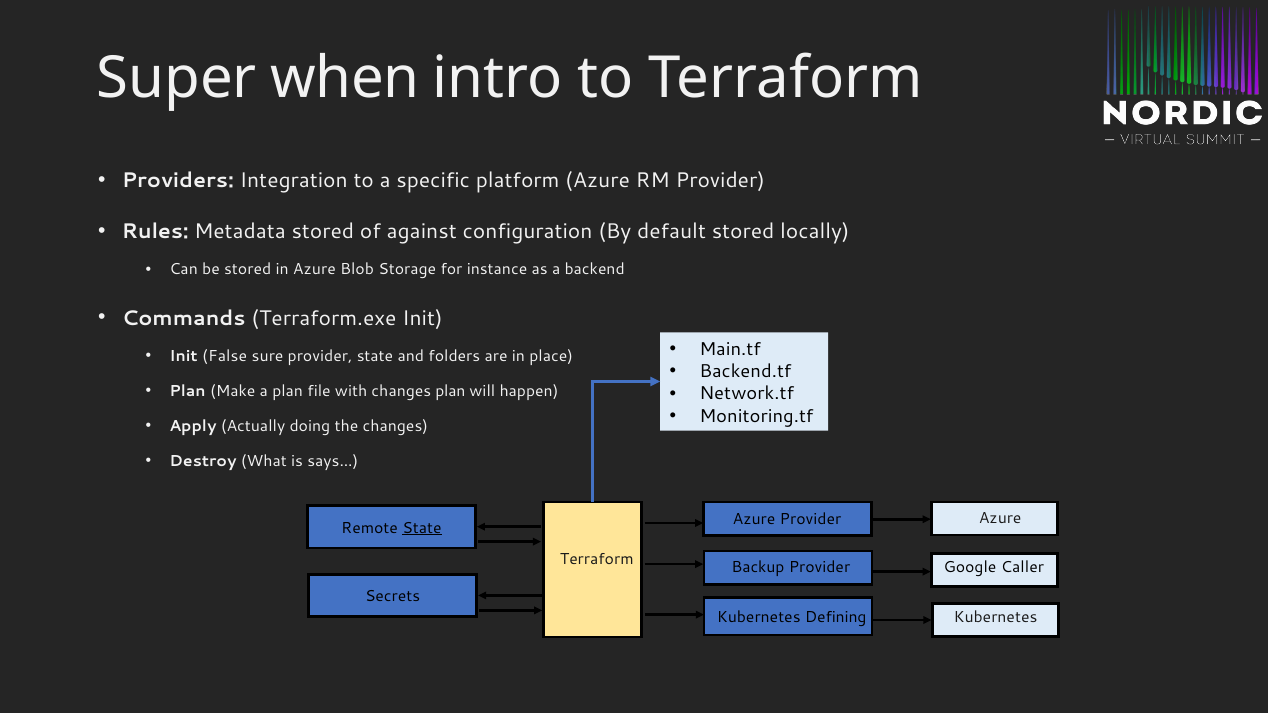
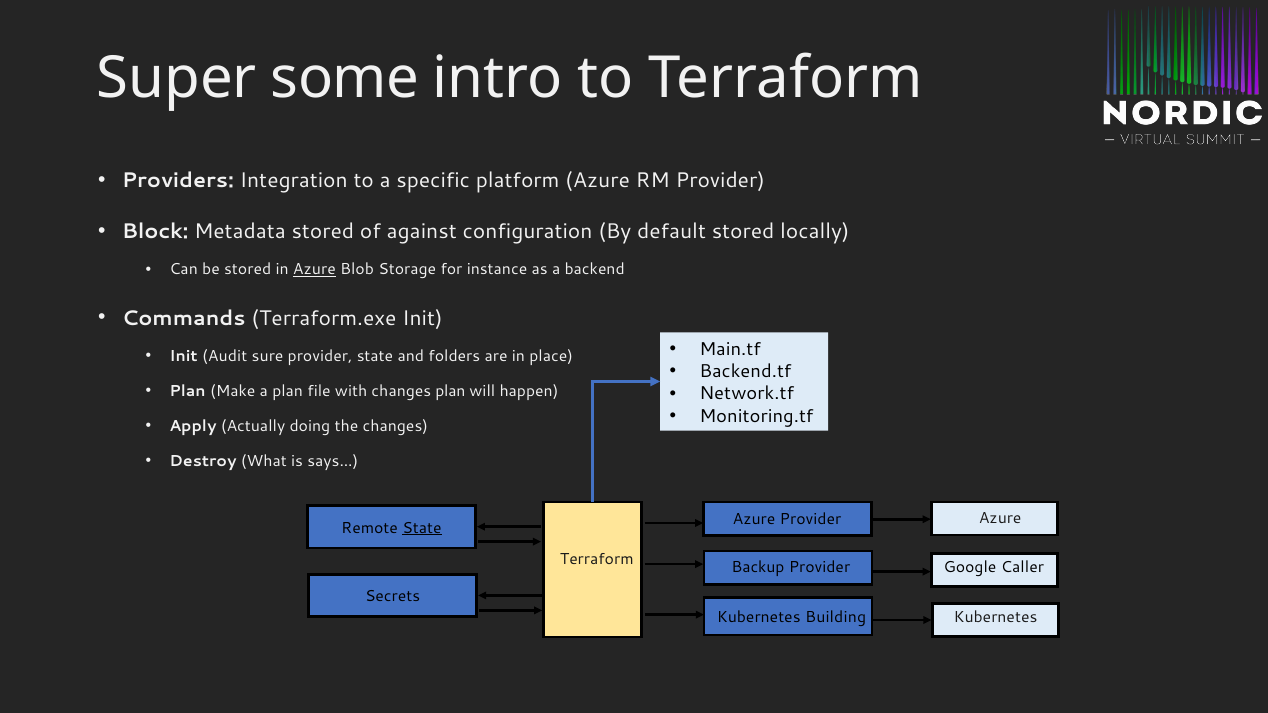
when: when -> some
Rules: Rules -> Block
Azure at (314, 270) underline: none -> present
False: False -> Audit
Defining: Defining -> Building
